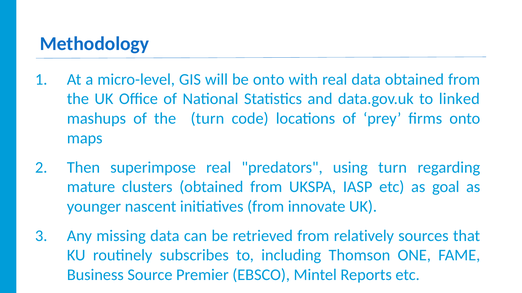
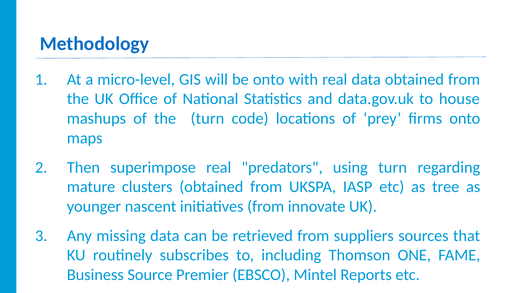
linked: linked -> house
goal: goal -> tree
relatively: relatively -> suppliers
